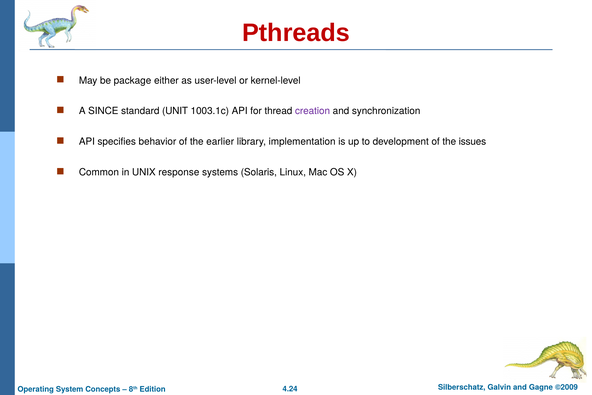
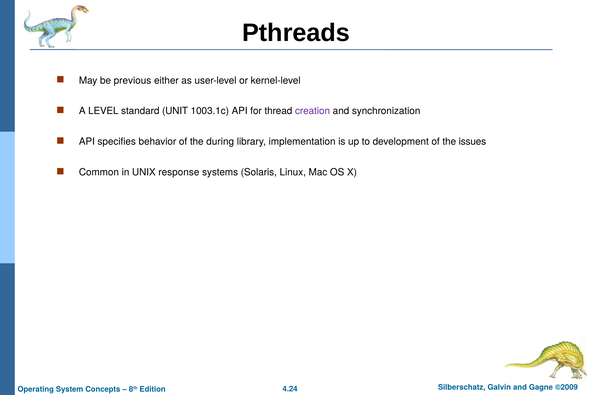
Pthreads colour: red -> black
package: package -> previous
SINCE: SINCE -> LEVEL
earlier: earlier -> during
